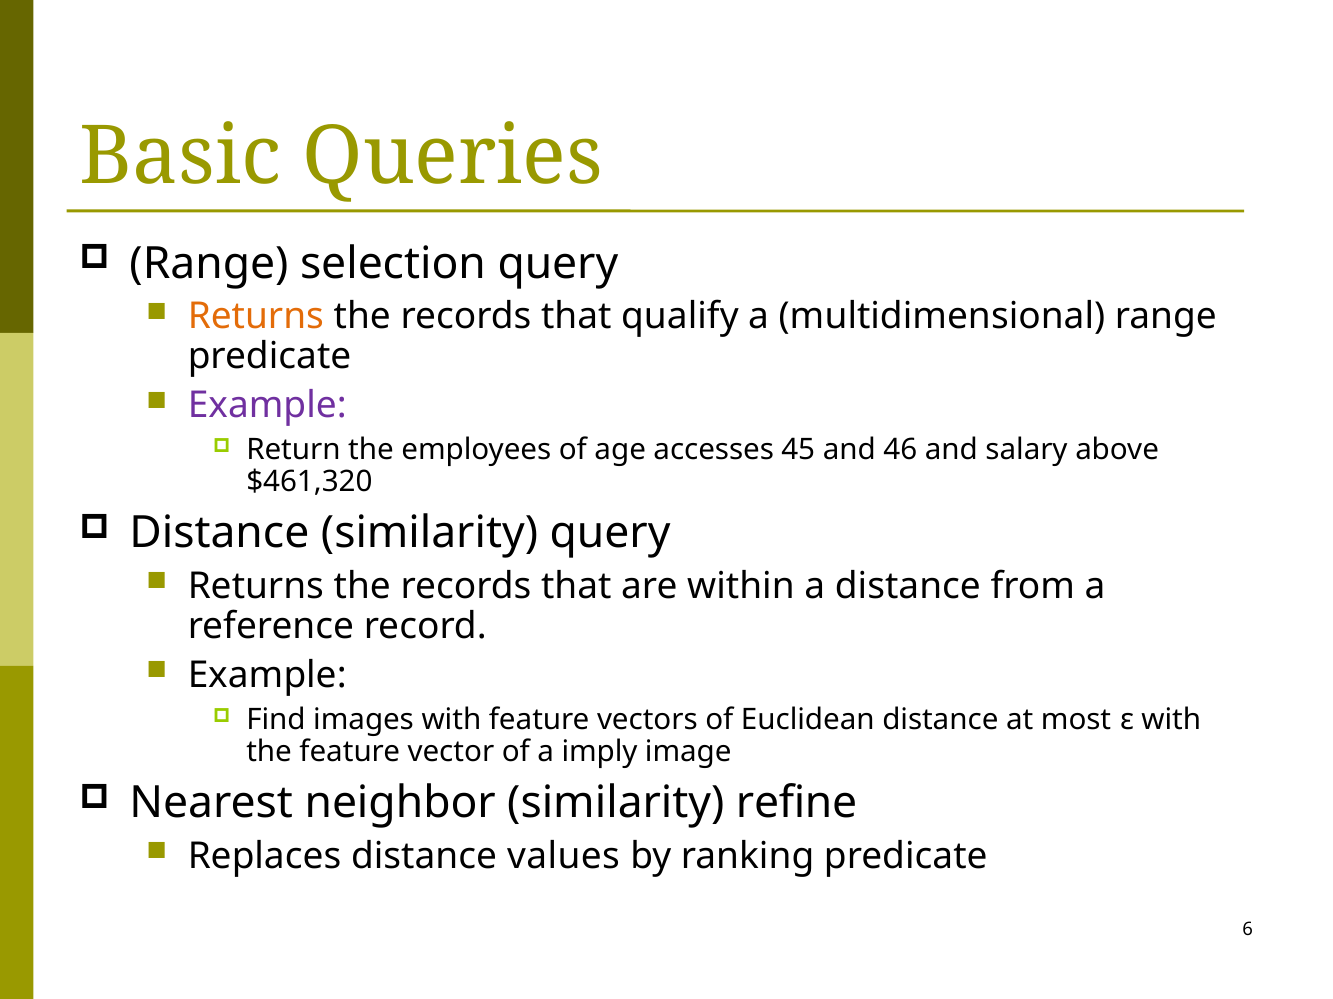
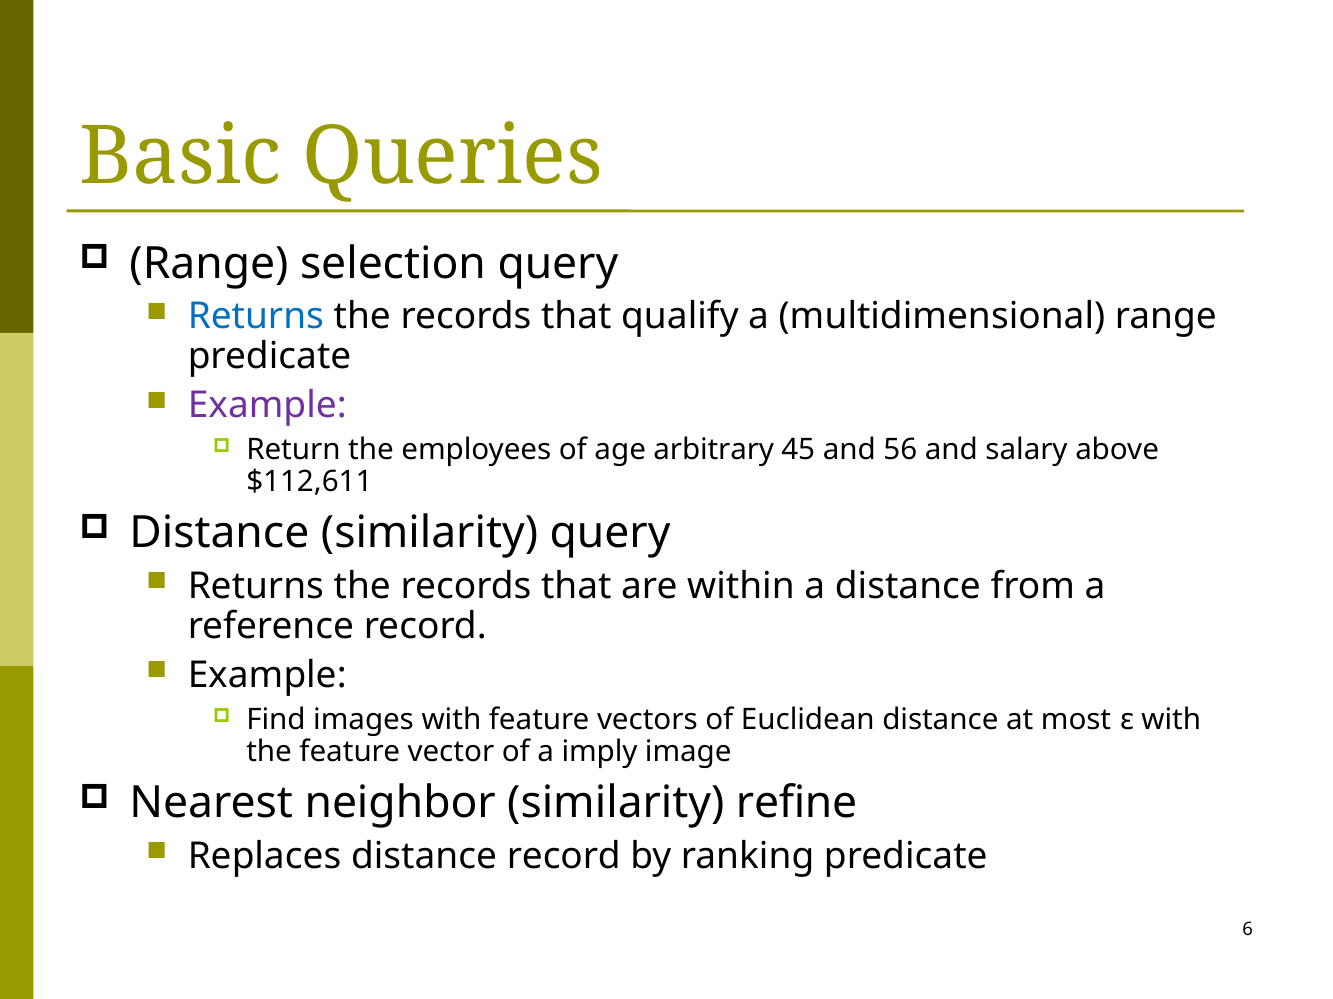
Returns at (256, 317) colour: orange -> blue
accesses: accesses -> arbitrary
46: 46 -> 56
$461,320: $461,320 -> $112,611
distance values: values -> record
